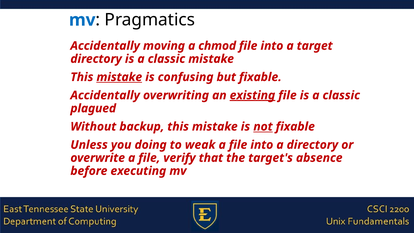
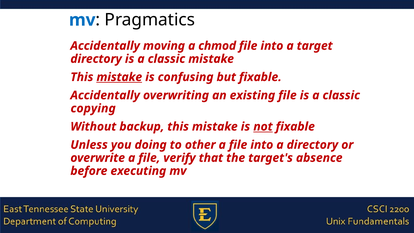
existing underline: present -> none
plagued: plagued -> copying
weak: weak -> other
